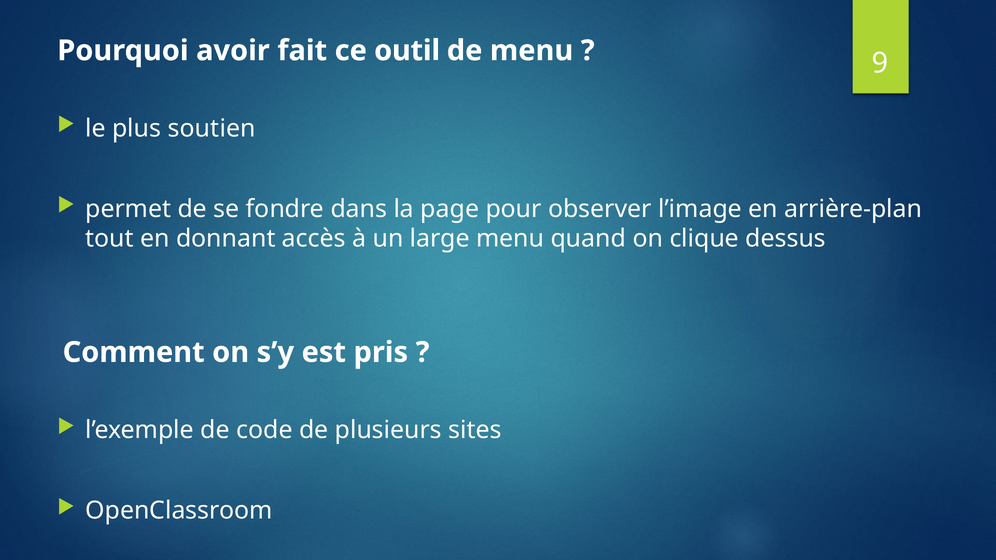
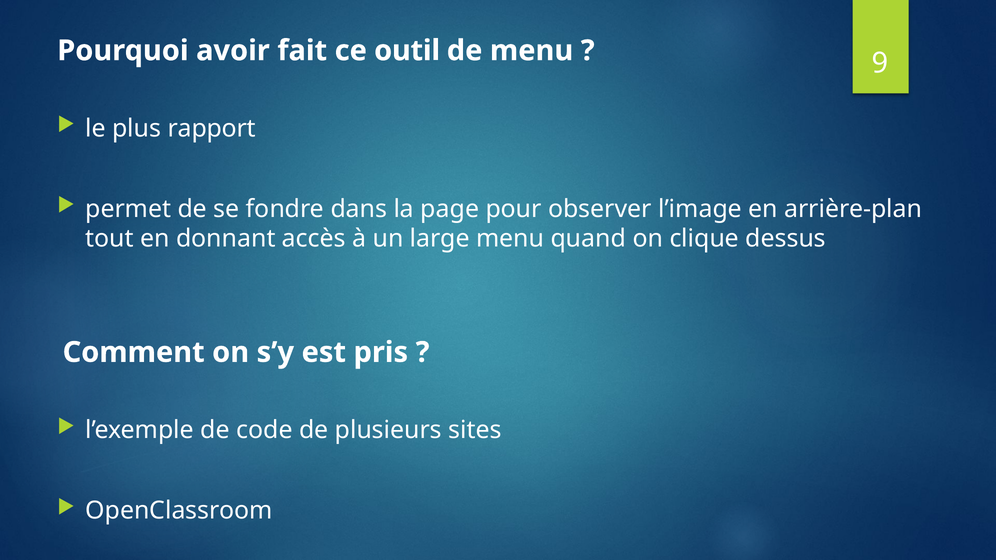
soutien: soutien -> rapport
